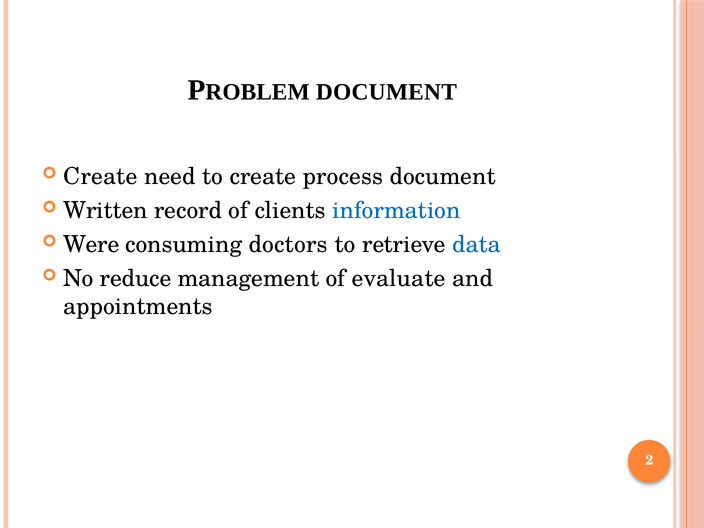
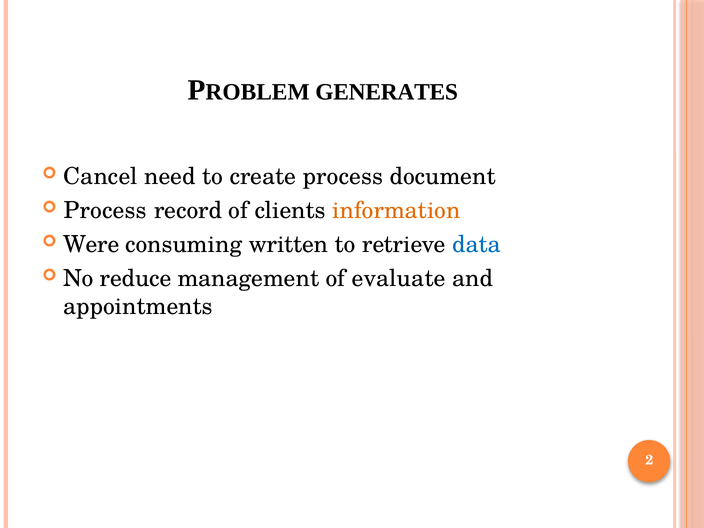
DOCUMENT at (386, 92): DOCUMENT -> GENERATES
Create at (100, 176): Create -> Cancel
Written at (105, 210): Written -> Process
information colour: blue -> orange
doctors: doctors -> written
